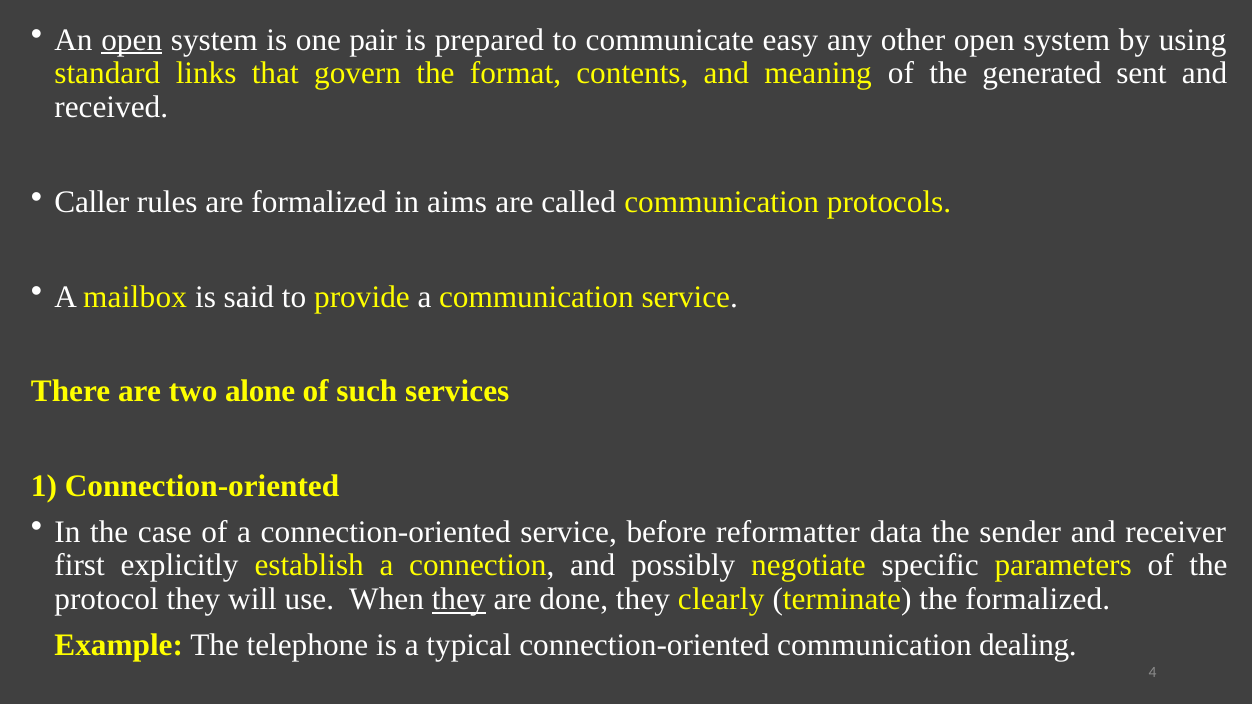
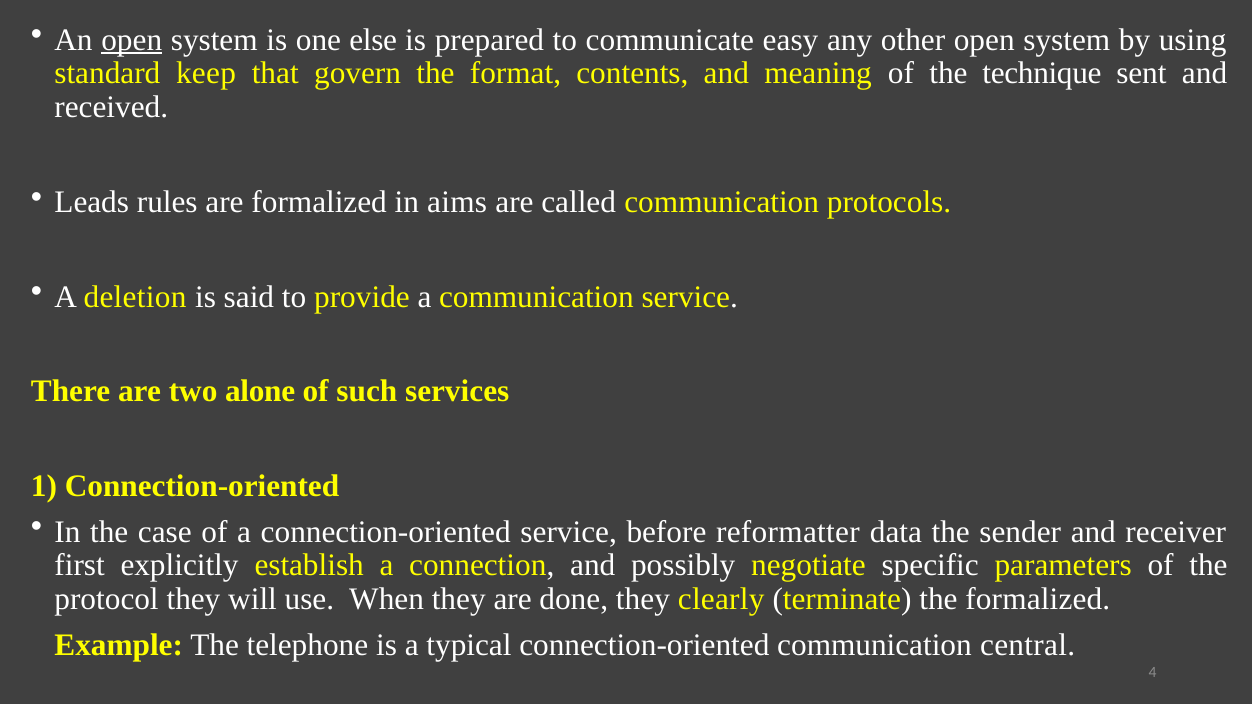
pair: pair -> else
links: links -> keep
generated: generated -> technique
Caller: Caller -> Leads
mailbox: mailbox -> deletion
they at (459, 599) underline: present -> none
dealing: dealing -> central
